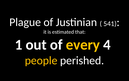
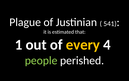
people colour: yellow -> light green
